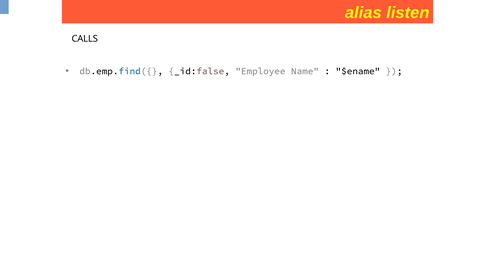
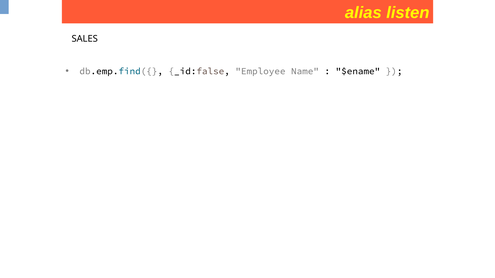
CALLS: CALLS -> SALES
